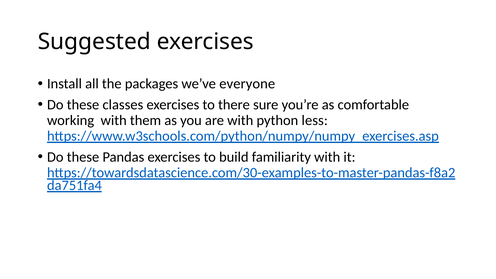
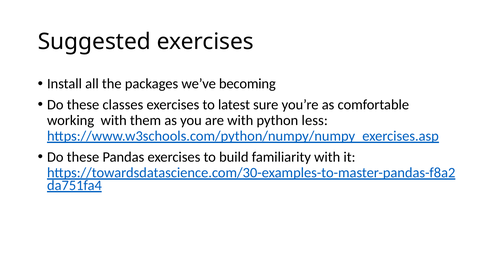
everyone: everyone -> becoming
there: there -> latest
